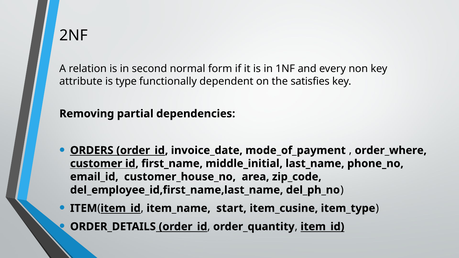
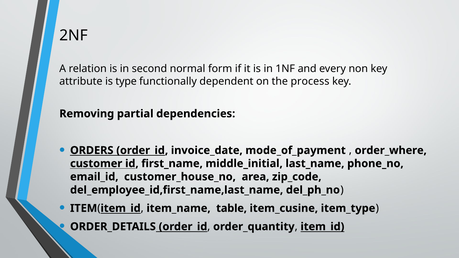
satisfies: satisfies -> process
start: start -> table
